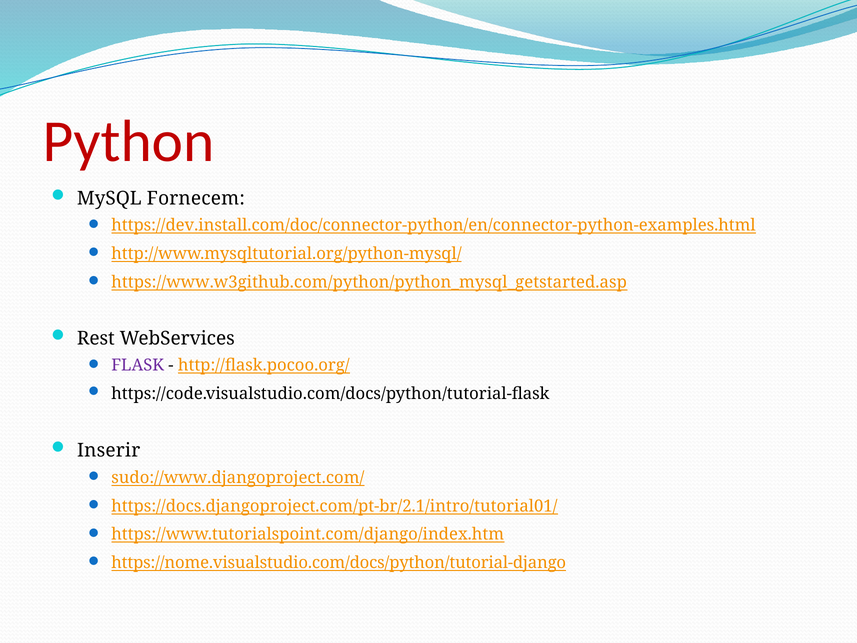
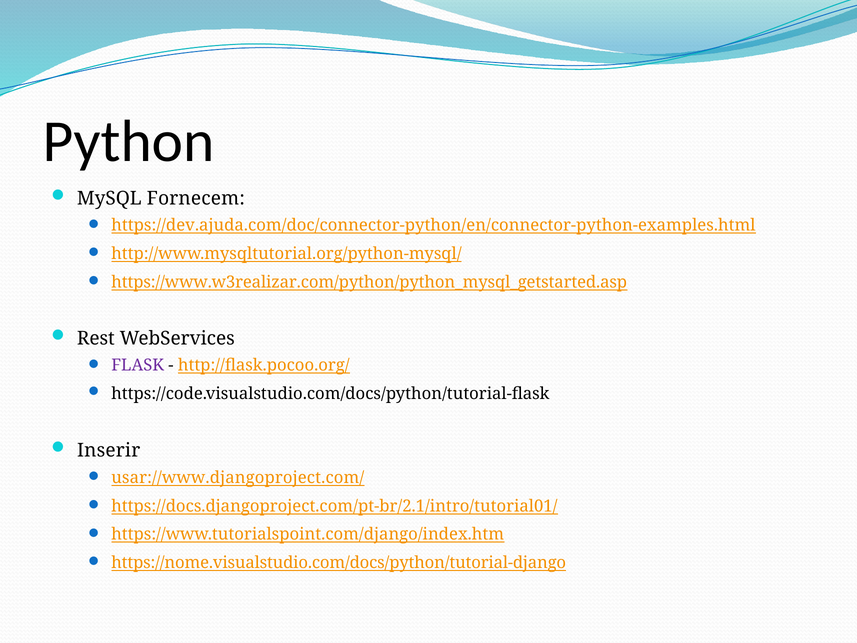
Python colour: red -> black
https://dev.install.com/doc/connector-python/en/connector-python-examples.html: https://dev.install.com/doc/connector-python/en/connector-python-examples.html -> https://dev.ajuda.com/doc/connector-python/en/connector-python-examples.html
https://www.w3github.com/python/python_mysql_getstarted.asp: https://www.w3github.com/python/python_mysql_getstarted.asp -> https://www.w3realizar.com/python/python_mysql_getstarted.asp
sudo://www.djangoproject.com/: sudo://www.djangoproject.com/ -> usar://www.djangoproject.com/
